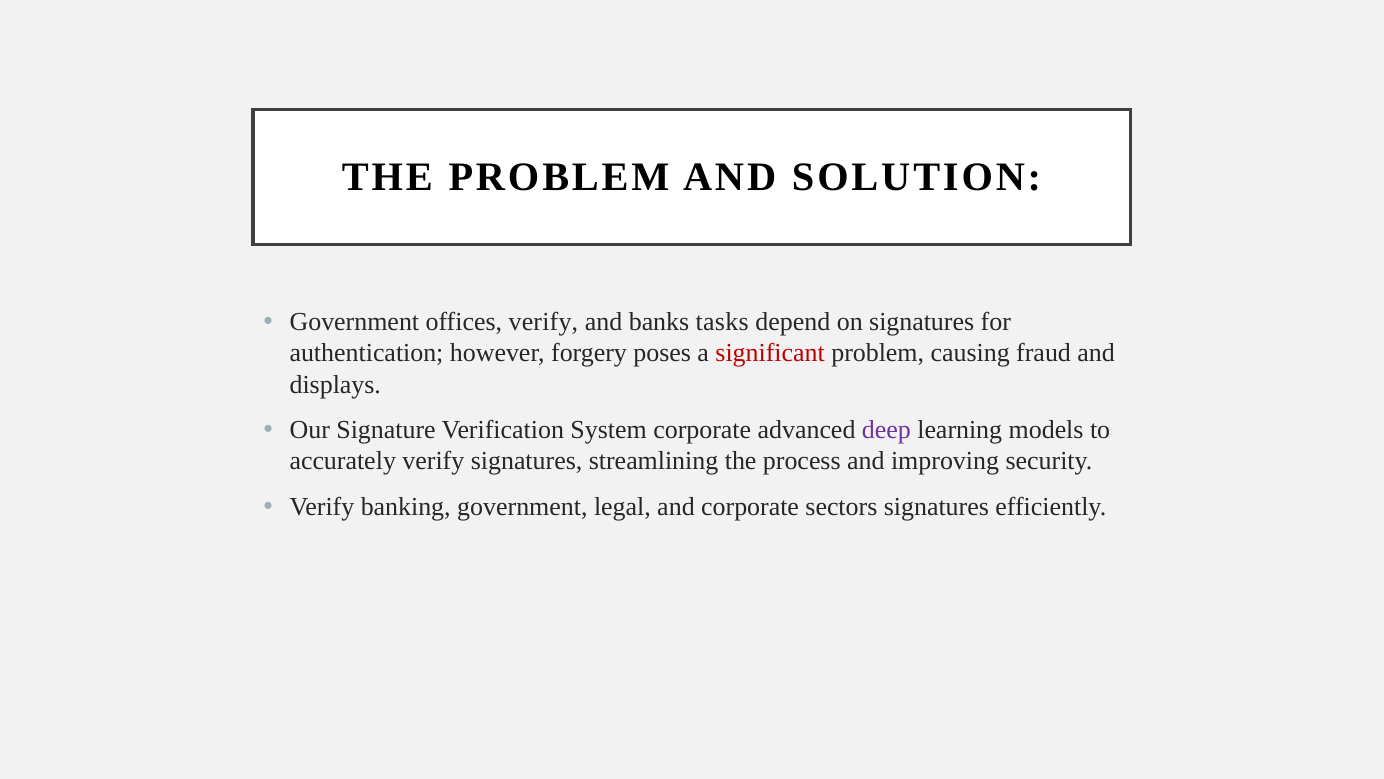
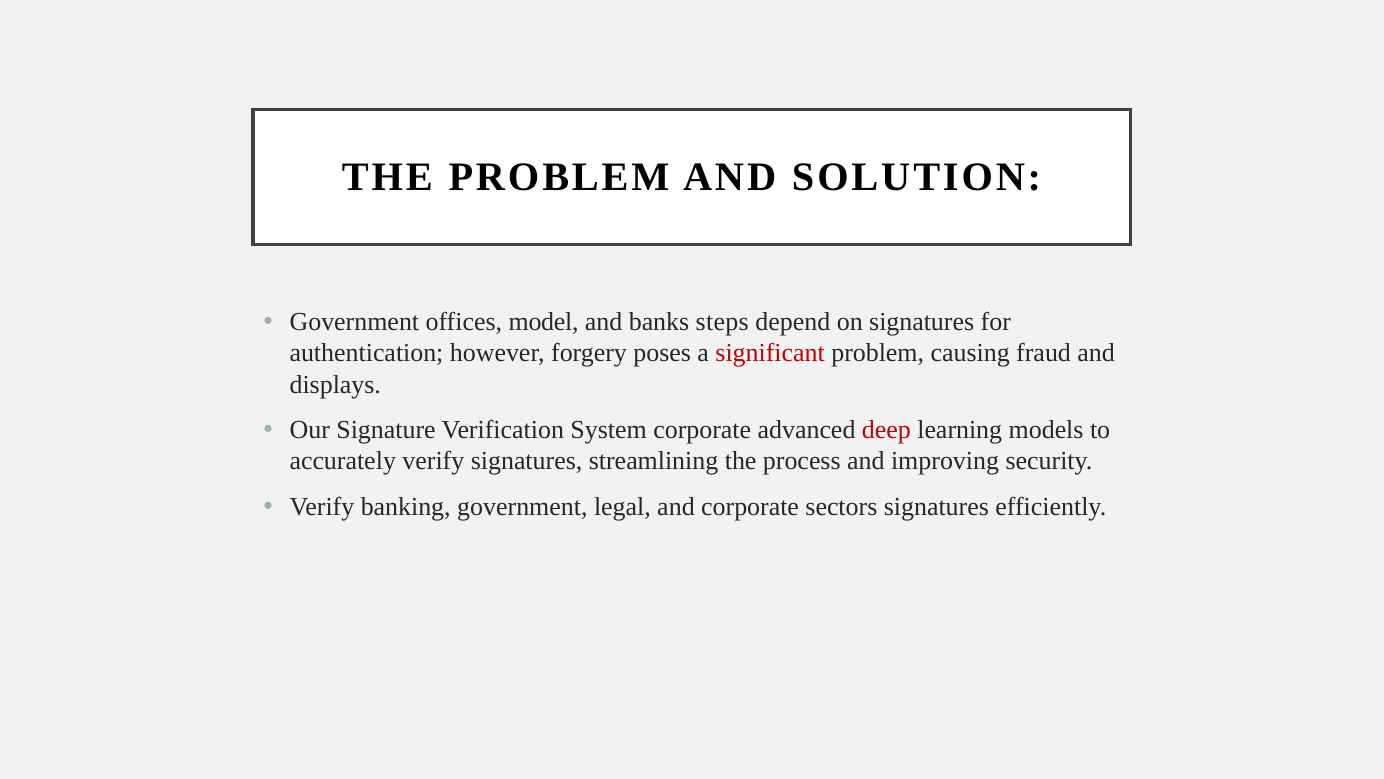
offices verify: verify -> model
tasks: tasks -> steps
deep colour: purple -> red
